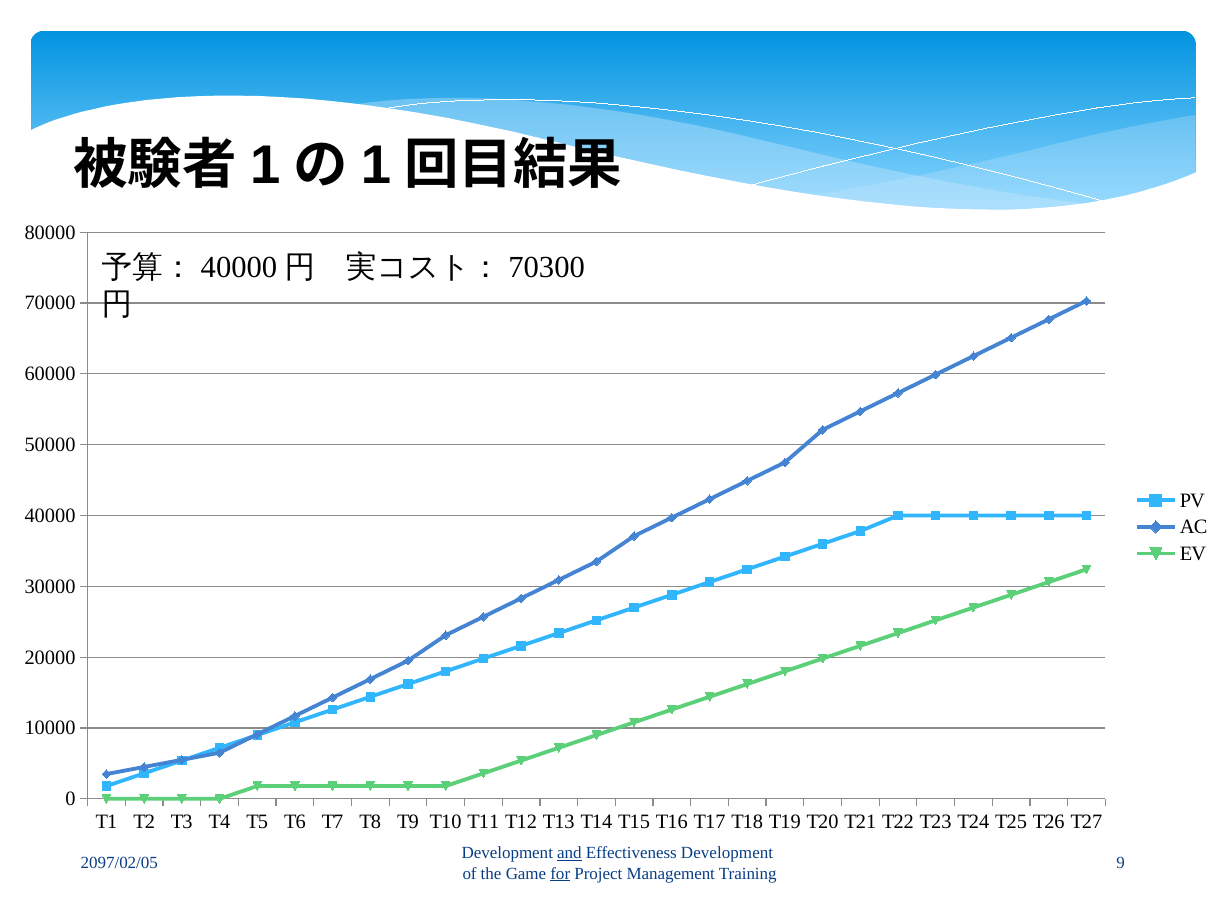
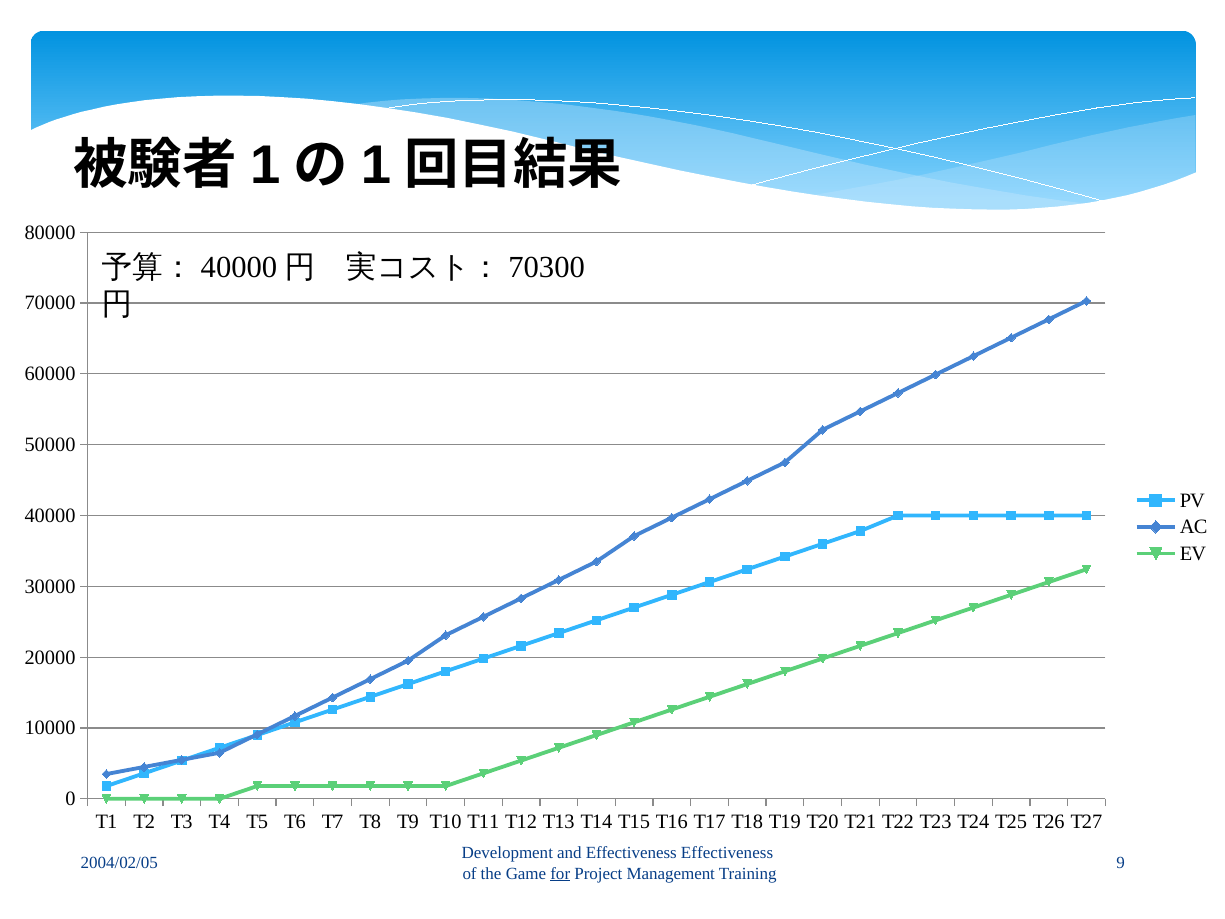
and underline: present -> none
Effectiveness Development: Development -> Effectiveness
2097/02/05: 2097/02/05 -> 2004/02/05
